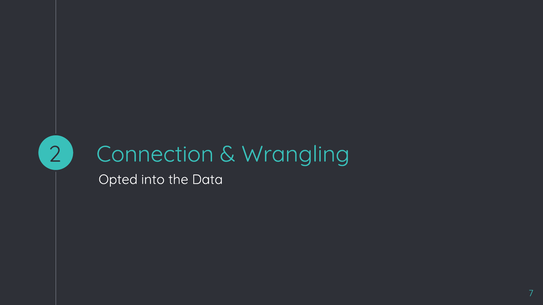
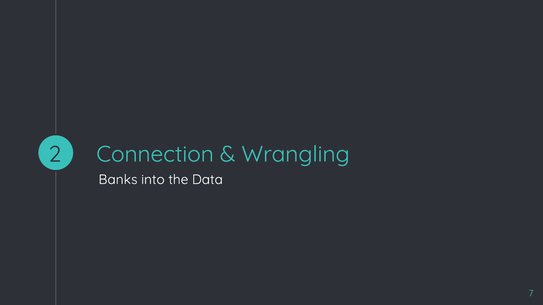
Opted: Opted -> Banks
